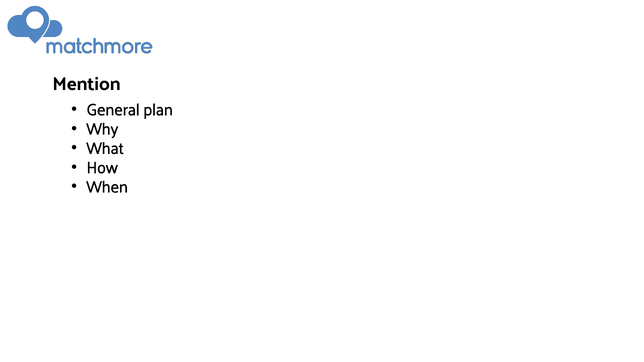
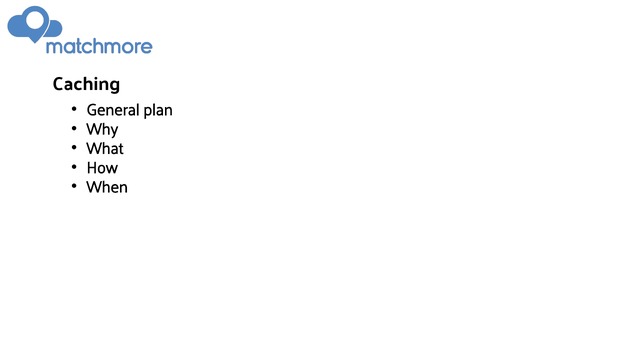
Mention: Mention -> Caching
